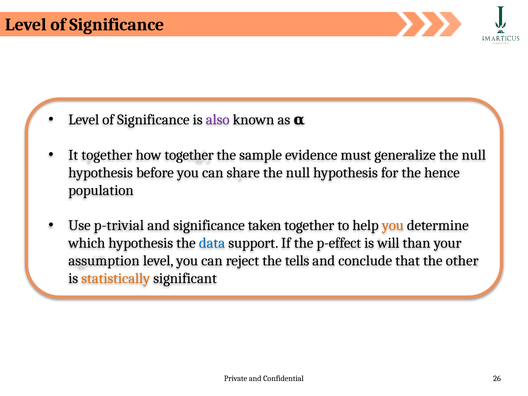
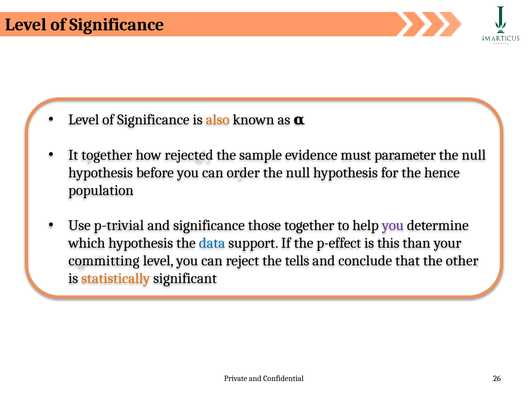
also colour: purple -> orange
how together: together -> rejected
generalize: generalize -> parameter
share: share -> order
taken: taken -> those
you at (393, 225) colour: orange -> purple
will: will -> this
assumption: assumption -> committing
